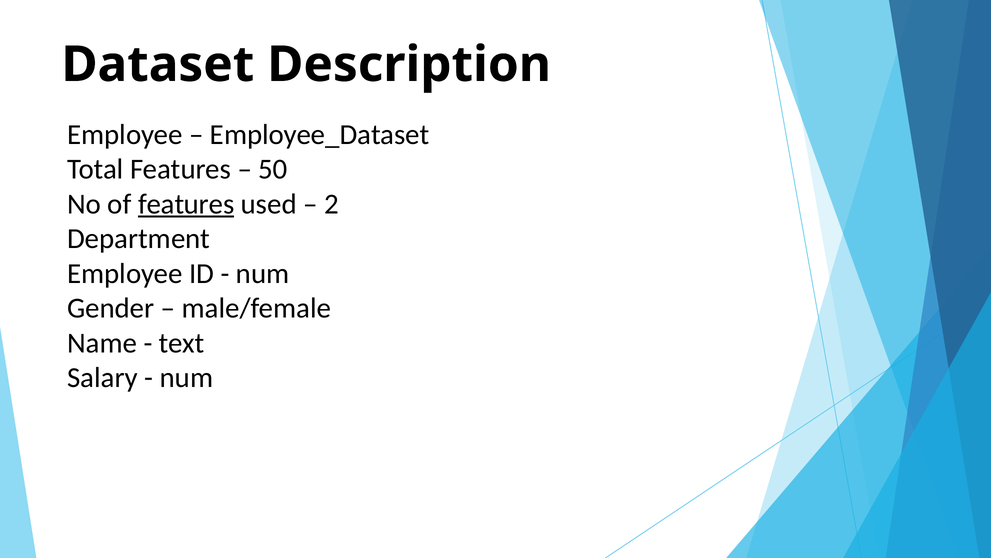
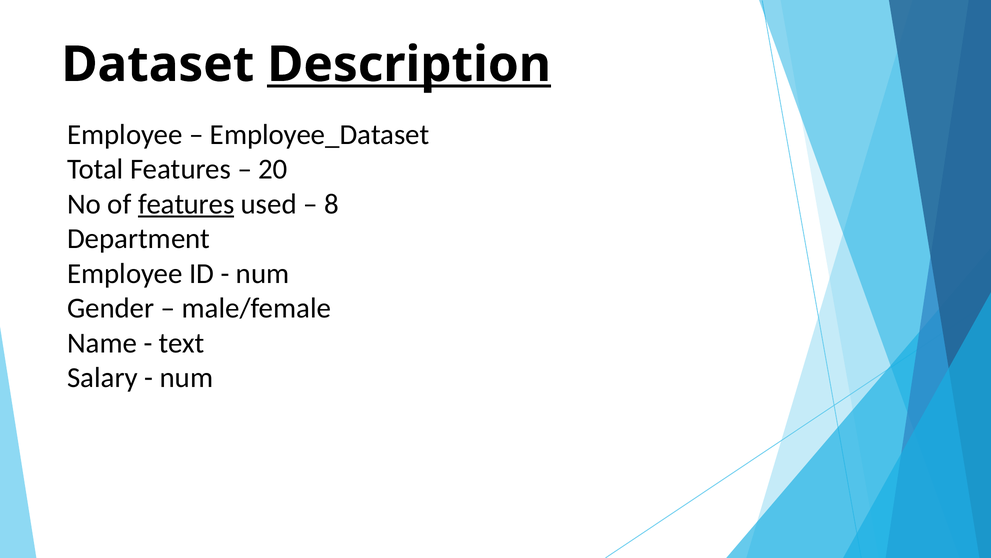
Description underline: none -> present
50: 50 -> 20
2: 2 -> 8
